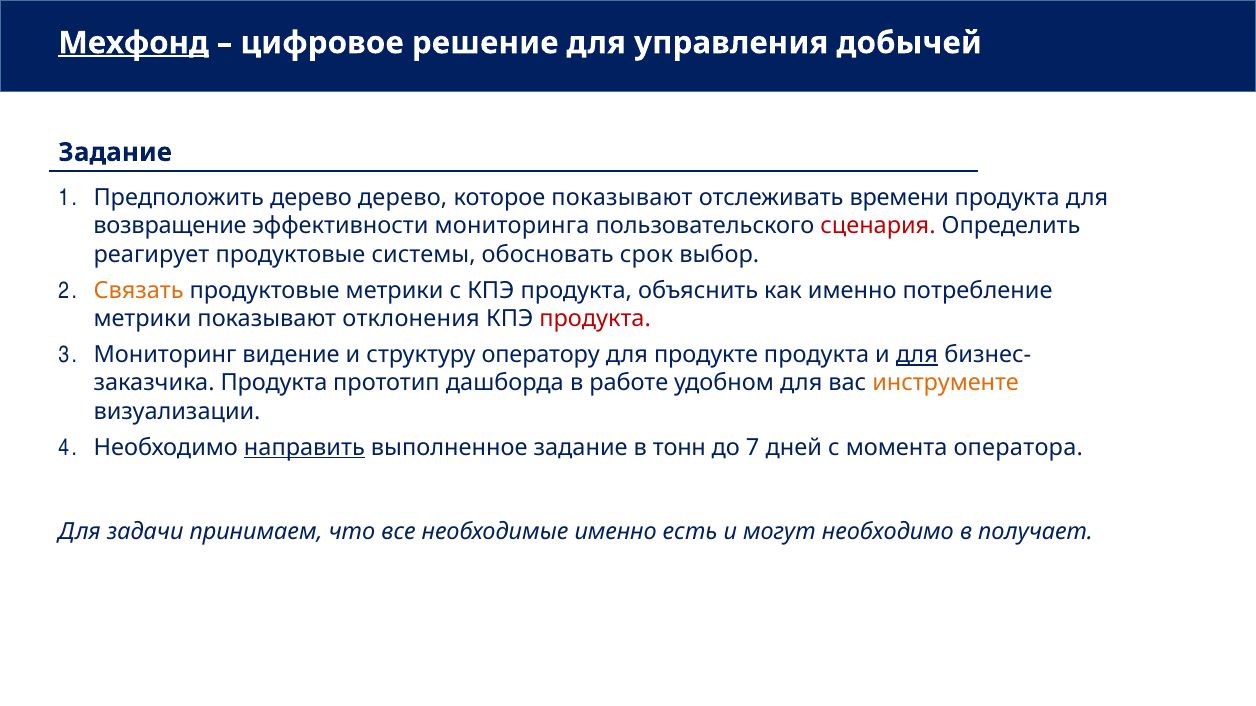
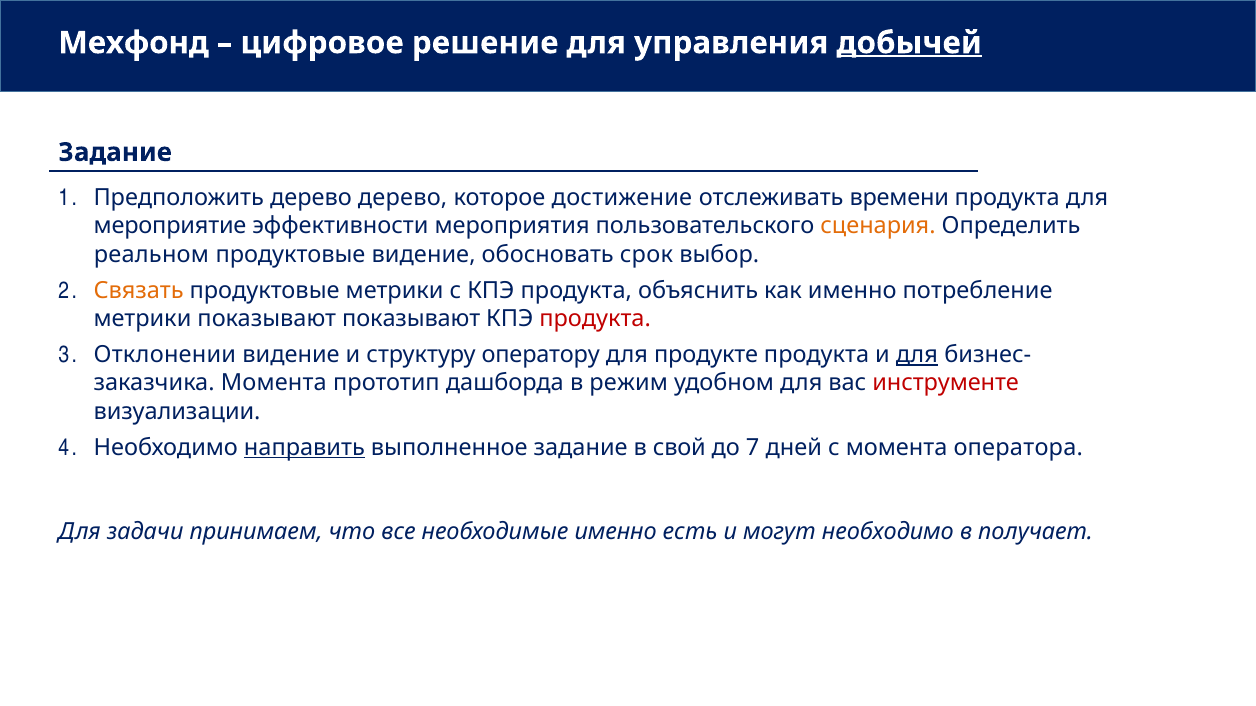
Мехфонд underline: present -> none
добычей underline: none -> present
которое показывают: показывают -> достижение
возвращение: возвращение -> мероприятие
мониторинга: мониторинга -> мероприятия
сценария colour: red -> orange
реагирует: реагирует -> реальном
продуктовые системы: системы -> видение
показывают отклонения: отклонения -> показывают
Мониторинг: Мониторинг -> Отклонении
Продукта at (274, 383): Продукта -> Момента
работе: работе -> режим
инструменте colour: orange -> red
тонн: тонн -> свой
